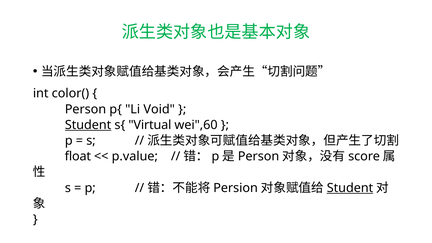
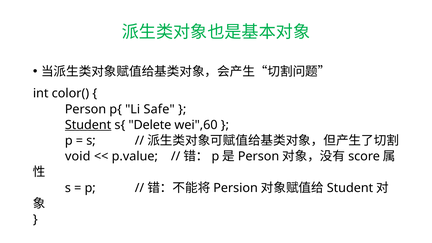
Void: Void -> Safe
Virtual: Virtual -> Delete
float: float -> void
Student at (350, 188) underline: present -> none
